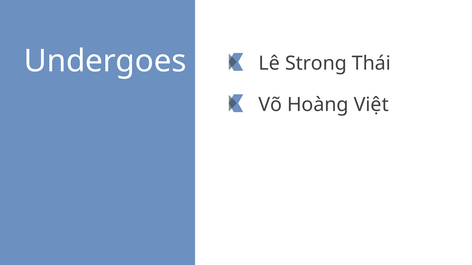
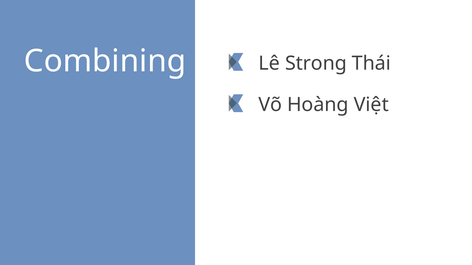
Undergoes: Undergoes -> Combining
